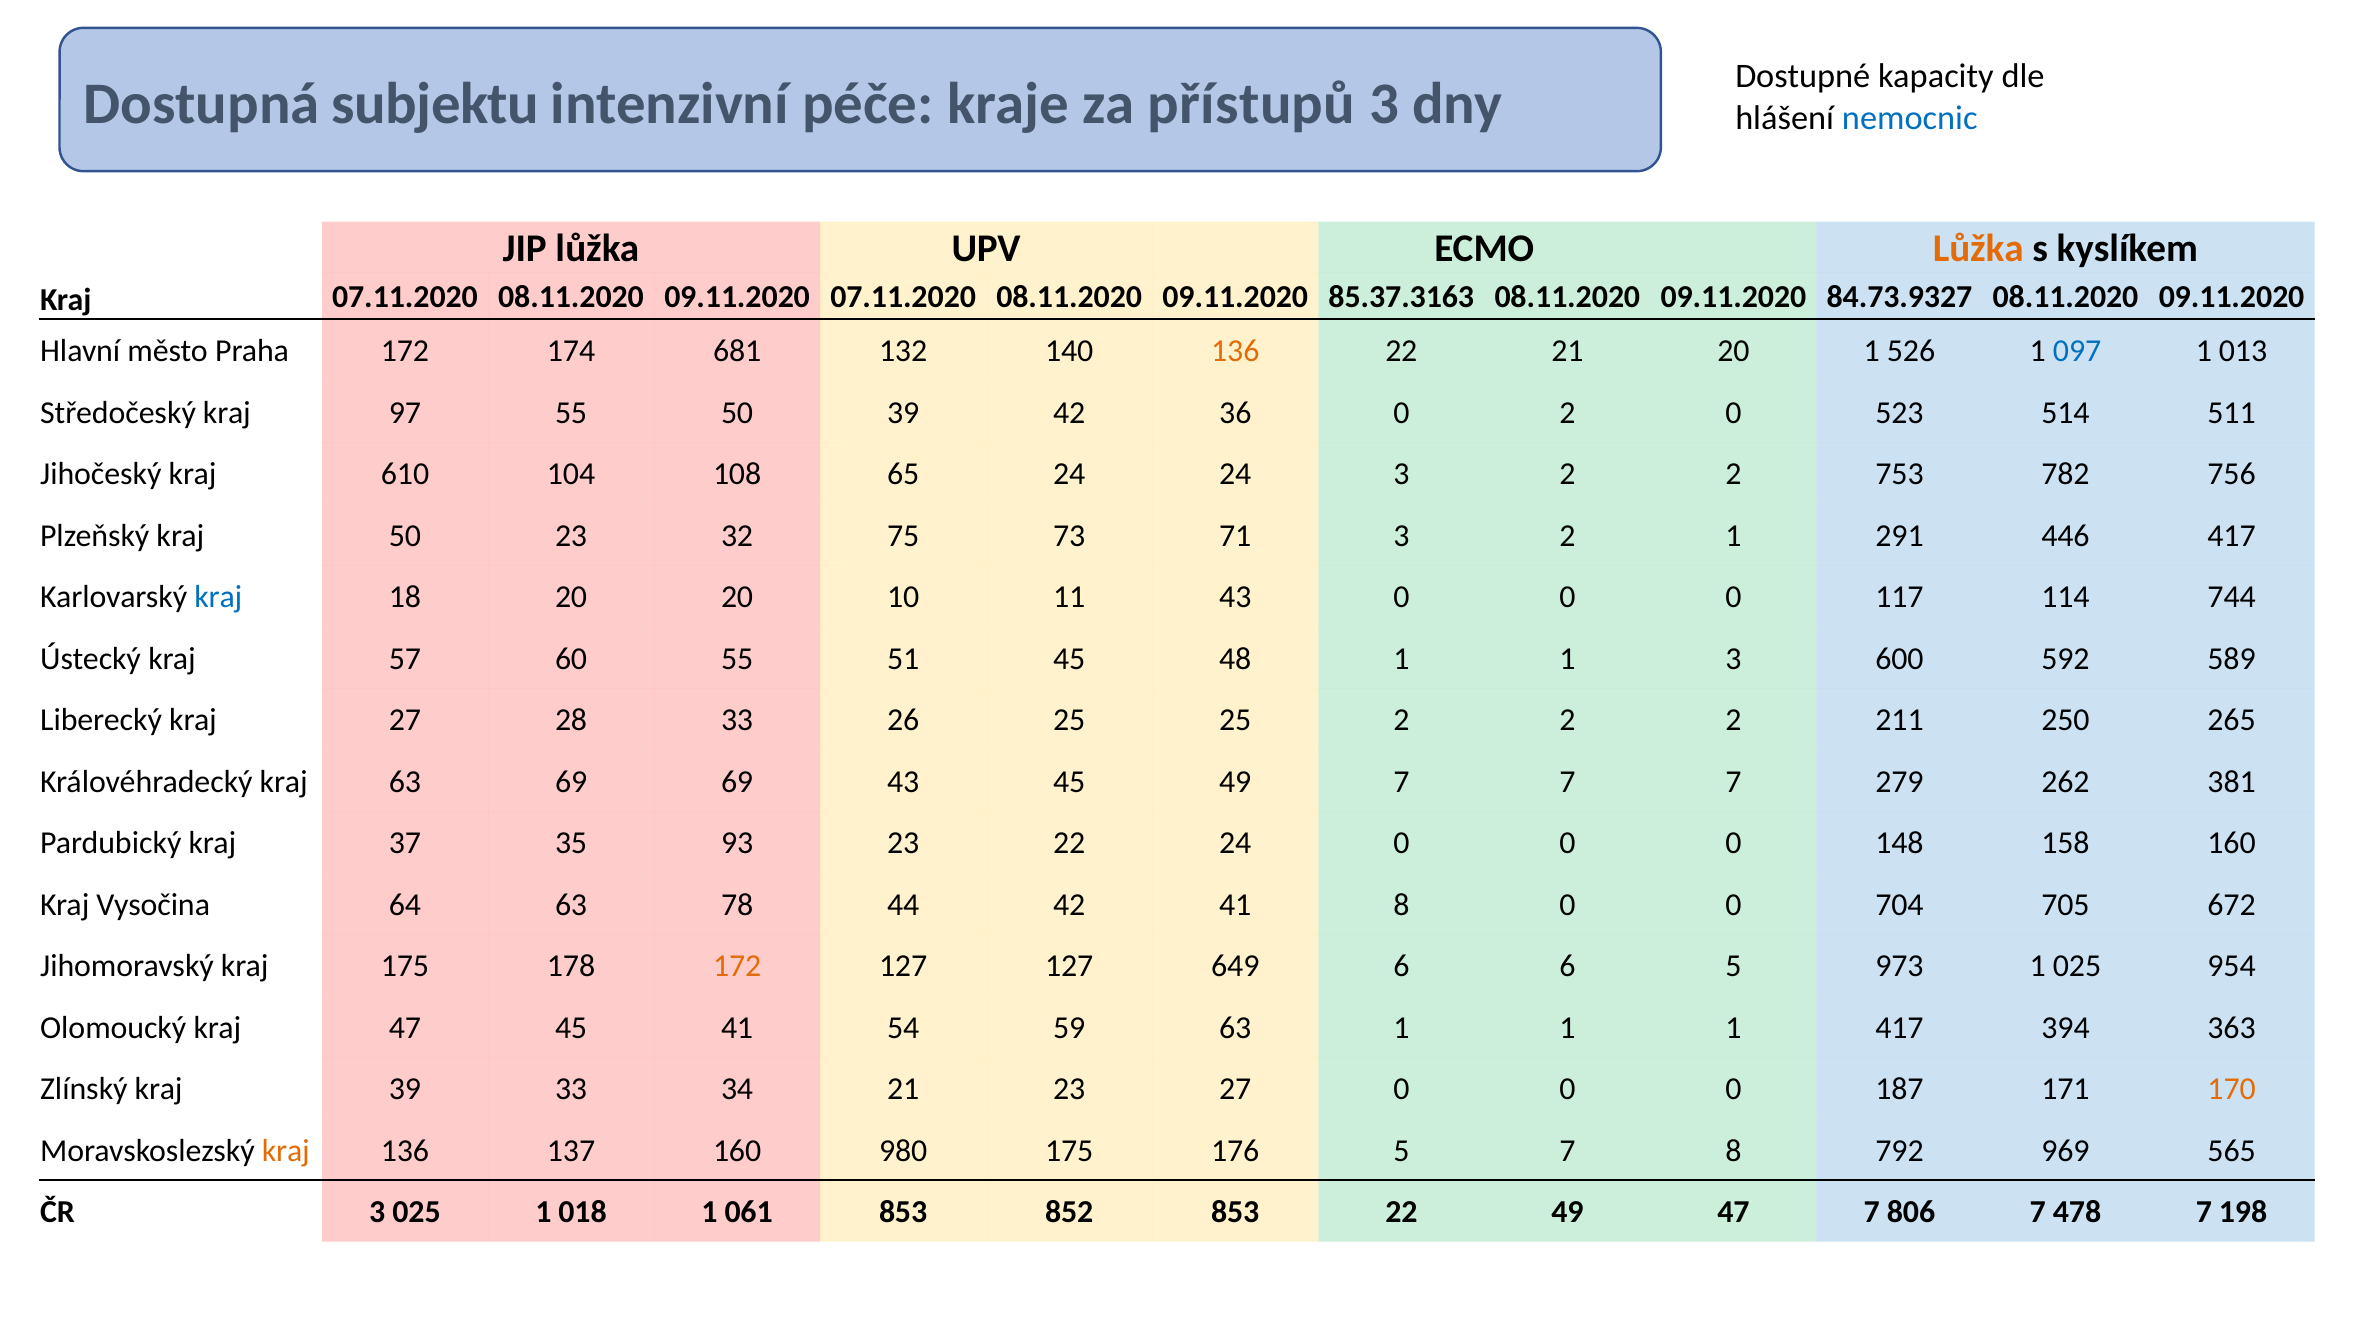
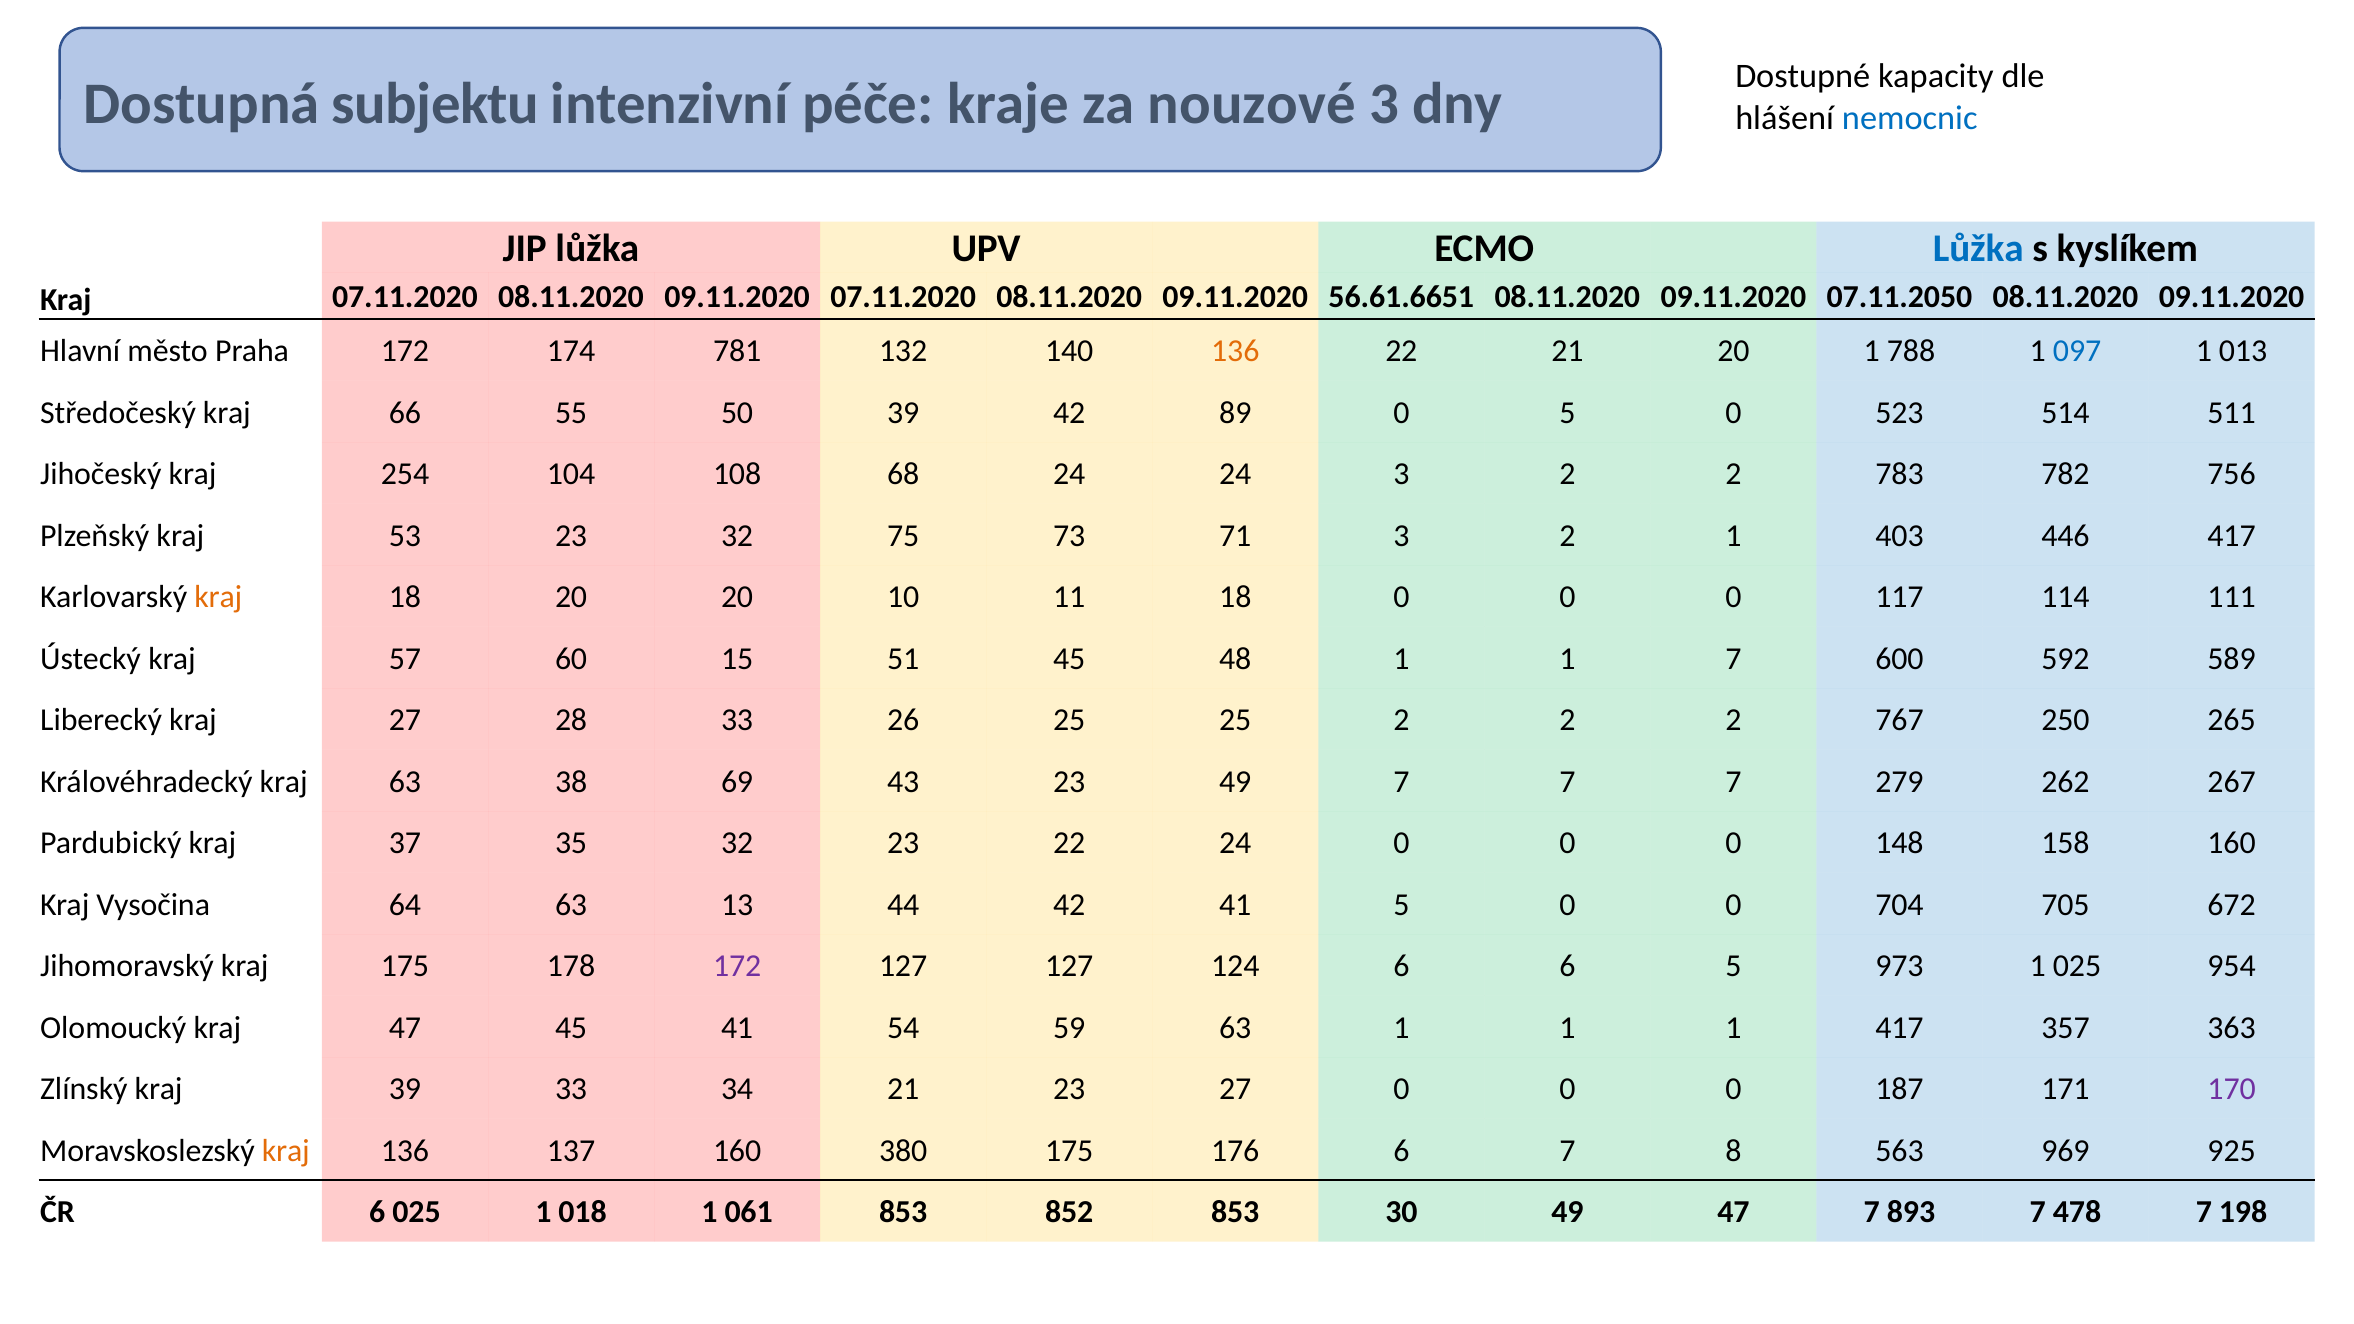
přístupů: přístupů -> nouzové
Lůžka at (1978, 248) colour: orange -> blue
85.37.3163: 85.37.3163 -> 56.61.6651
84.73.9327: 84.73.9327 -> 07.11.2050
681: 681 -> 781
526: 526 -> 788
97: 97 -> 66
36: 36 -> 89
0 2: 2 -> 5
610: 610 -> 254
65: 65 -> 68
753: 753 -> 783
kraj 50: 50 -> 53
291: 291 -> 403
kraj at (218, 597) colour: blue -> orange
11 43: 43 -> 18
744: 744 -> 111
60 55: 55 -> 15
1 3: 3 -> 7
211: 211 -> 767
63 69: 69 -> 38
43 45: 45 -> 23
381: 381 -> 267
35 93: 93 -> 32
78: 78 -> 13
41 8: 8 -> 5
172 at (737, 966) colour: orange -> purple
649: 649 -> 124
394: 394 -> 357
170 colour: orange -> purple
980: 980 -> 380
176 5: 5 -> 6
792: 792 -> 563
565: 565 -> 925
ČR 3: 3 -> 6
853 22: 22 -> 30
806: 806 -> 893
